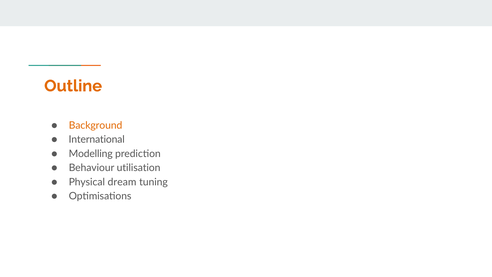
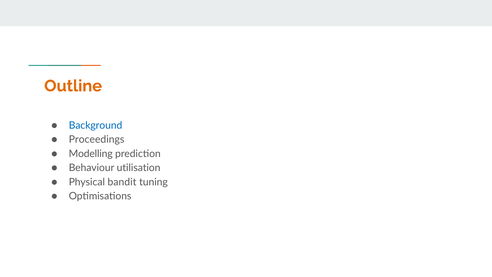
Background colour: orange -> blue
International: International -> Proceedings
dream: dream -> bandit
